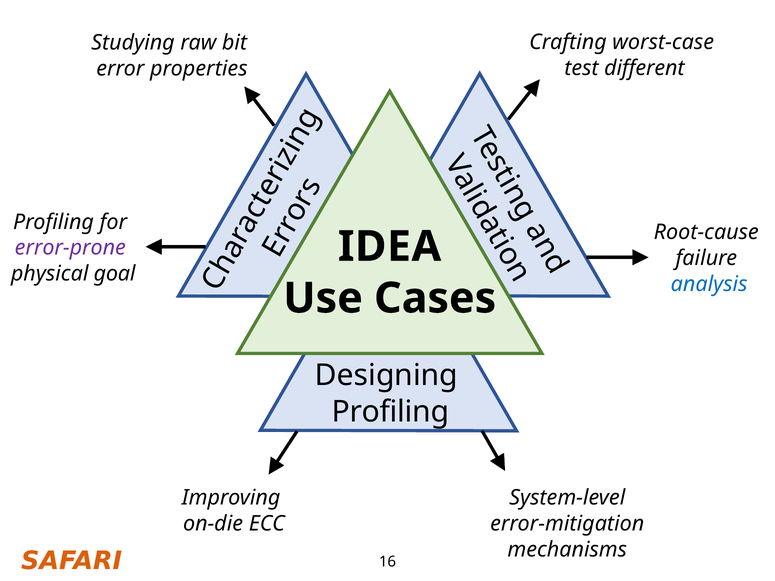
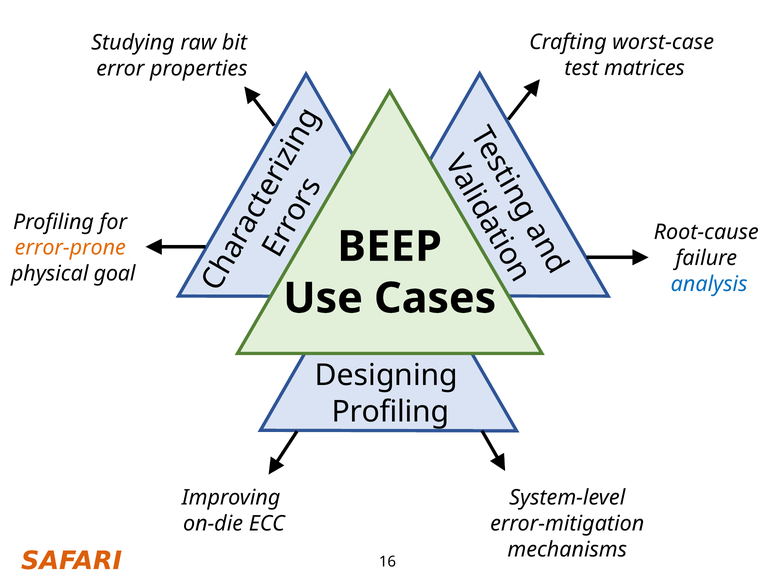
different: different -> matrices
IDEA: IDEA -> BEEP
error-prone colour: purple -> orange
